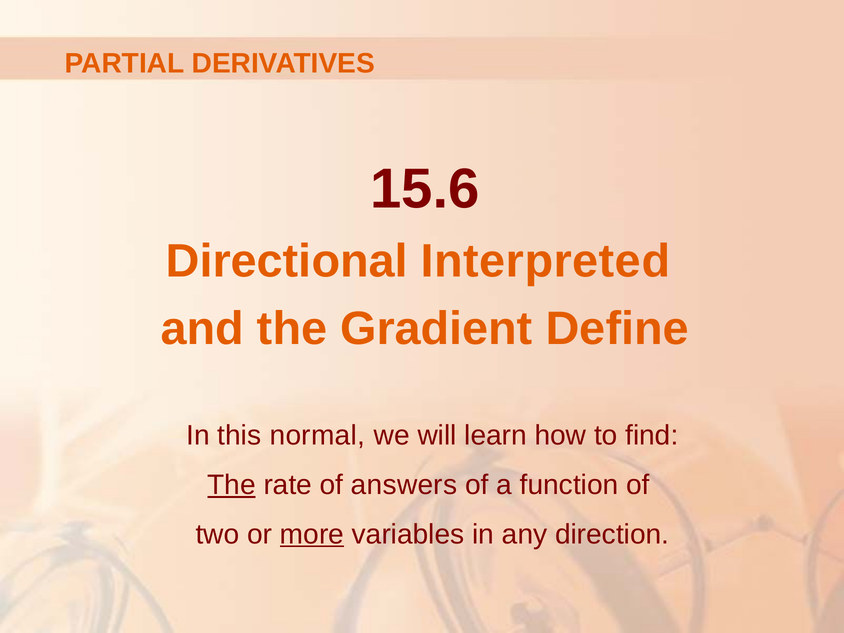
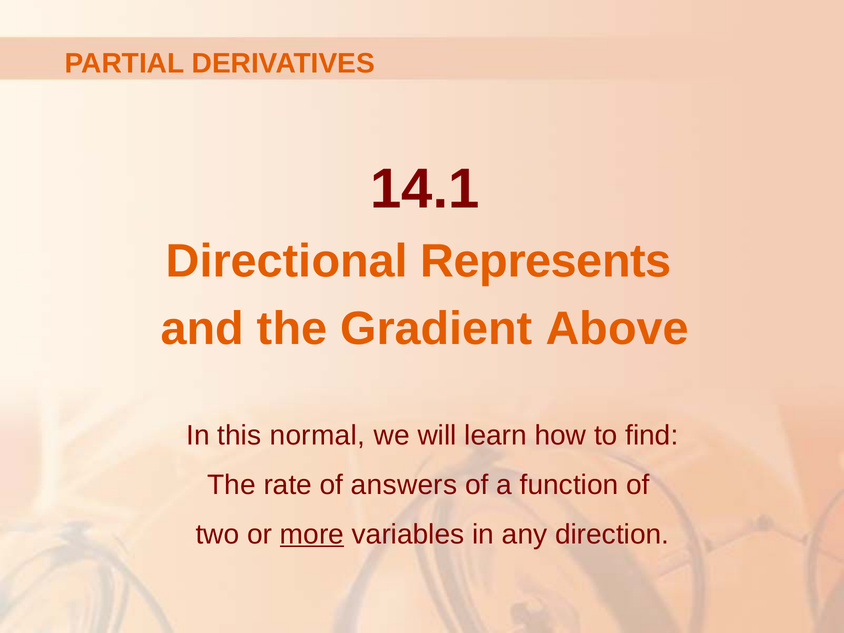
15.6: 15.6 -> 14.1
Interpreted: Interpreted -> Represents
Define: Define -> Above
The at (232, 485) underline: present -> none
